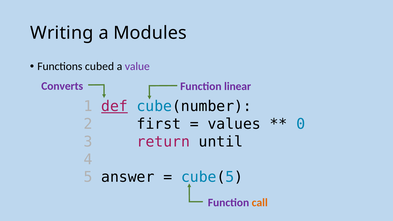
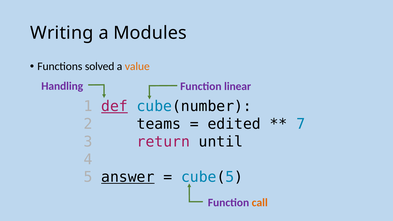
cubed: cubed -> solved
value colour: purple -> orange
Converts: Converts -> Handling
first: first -> teams
values: values -> edited
0: 0 -> 7
answer underline: none -> present
